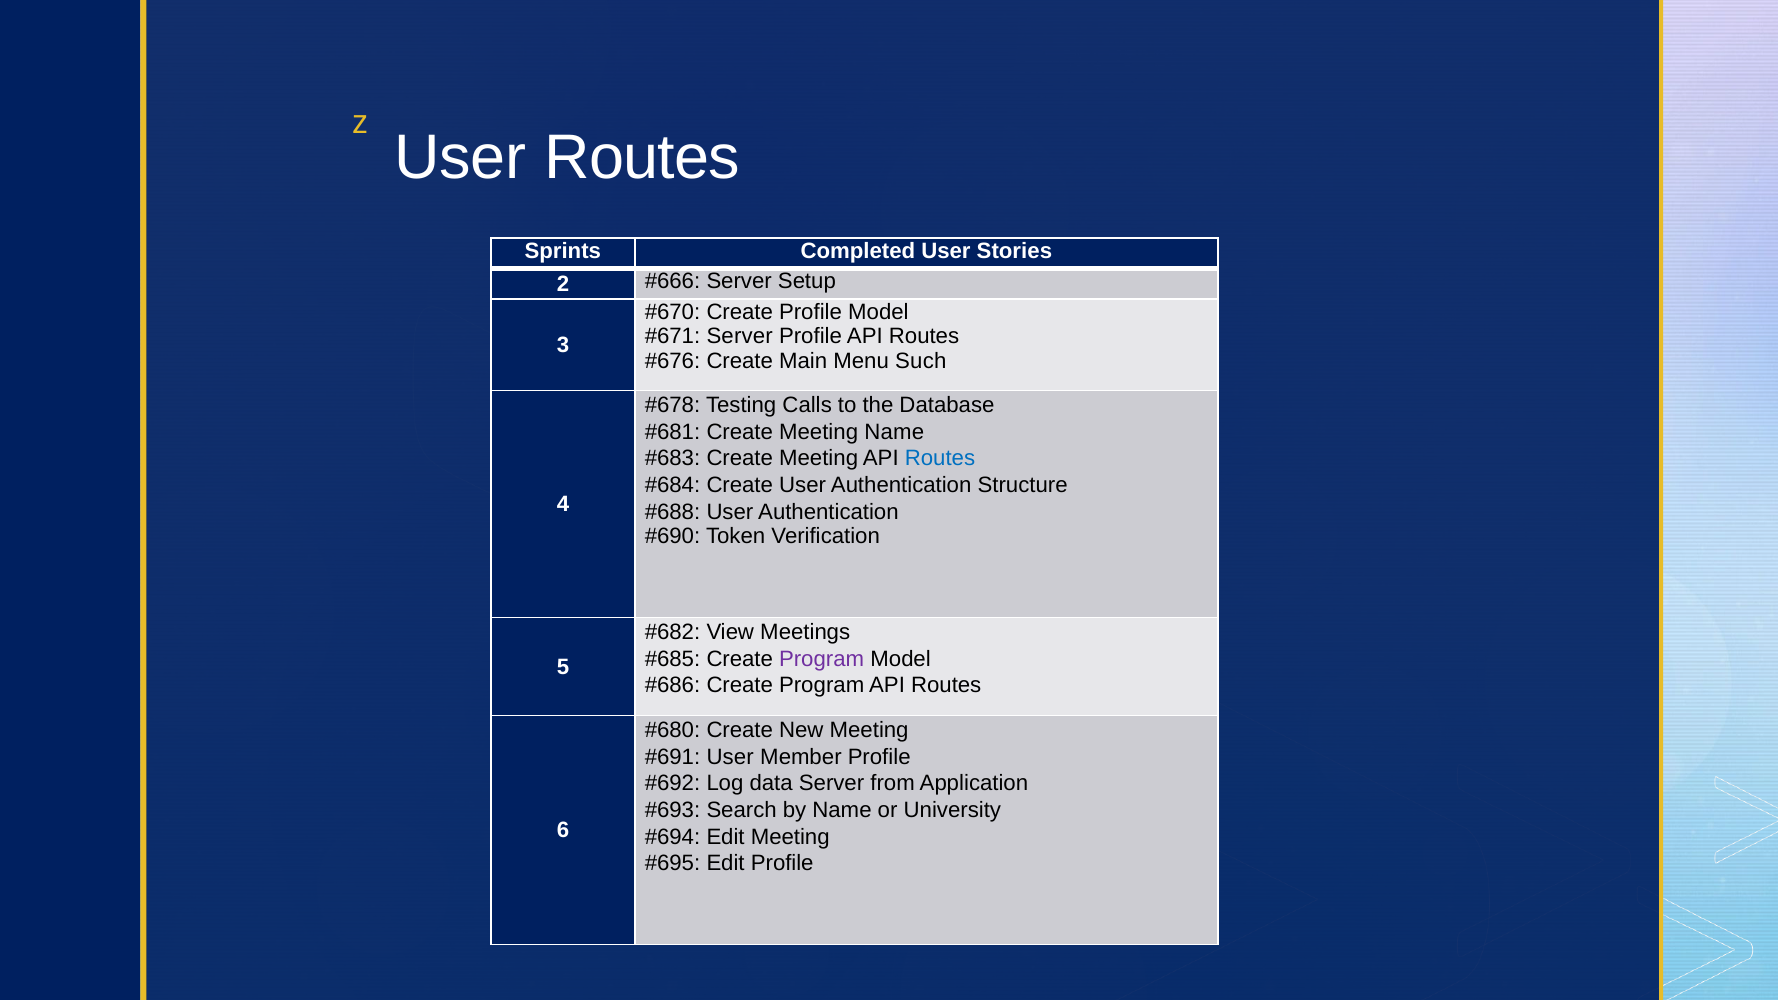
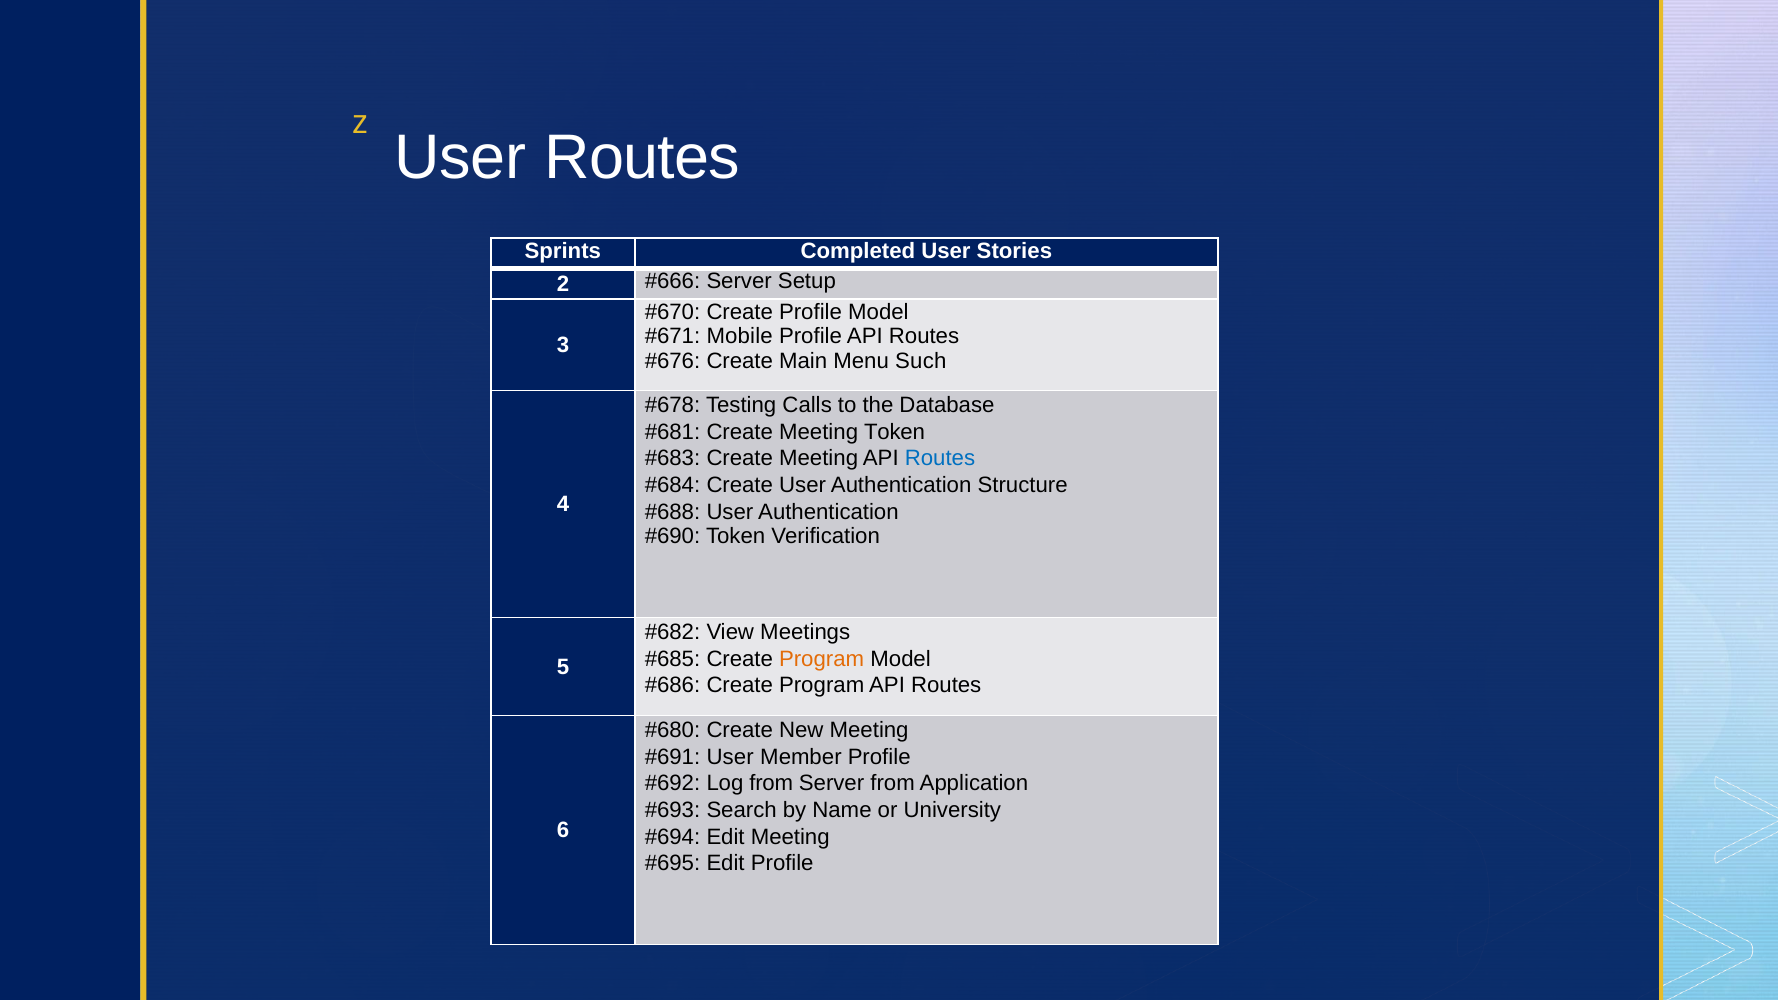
Server at (740, 337): Server -> Mobile
Meeting Name: Name -> Token
Program at (822, 659) colour: purple -> orange
Log data: data -> from
